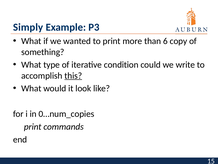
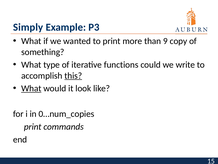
6: 6 -> 9
condition: condition -> functions
What at (31, 88) underline: none -> present
